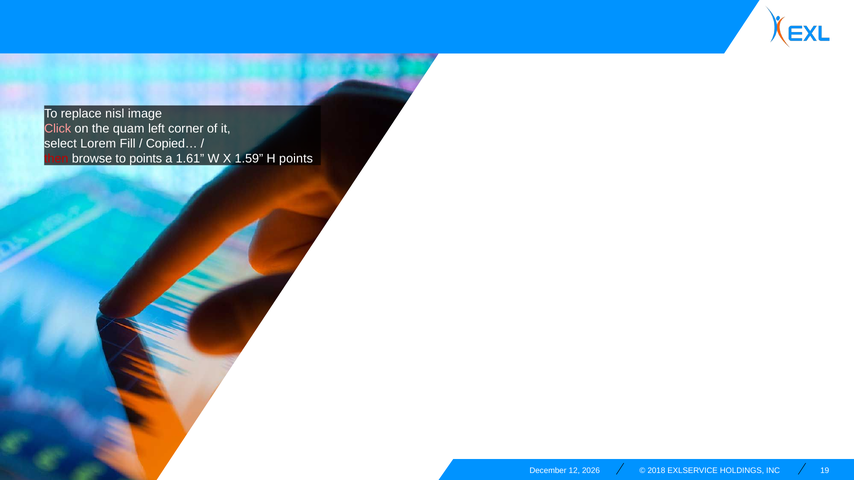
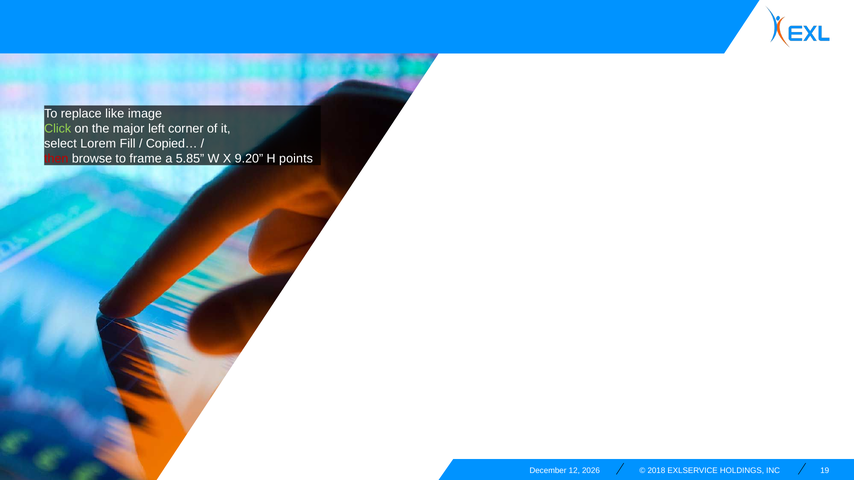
nisl: nisl -> like
Click colour: pink -> light green
quam: quam -> major
to points: points -> frame
1.61: 1.61 -> 5.85
1.59: 1.59 -> 9.20
